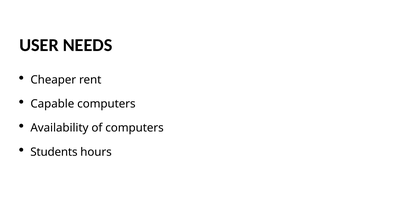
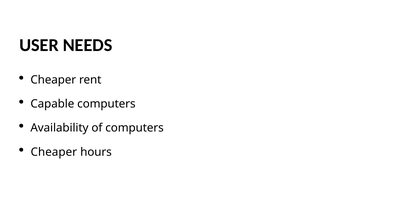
Students at (54, 152): Students -> Cheaper
